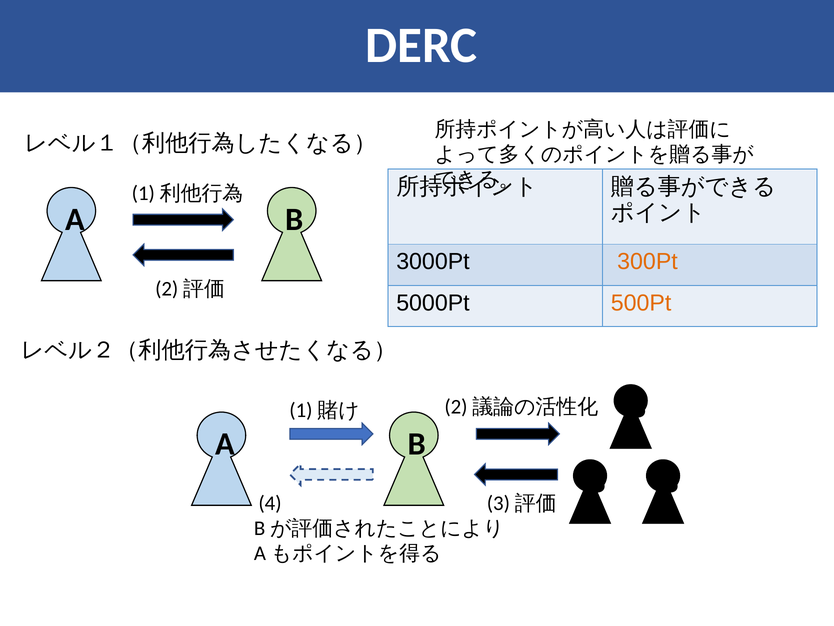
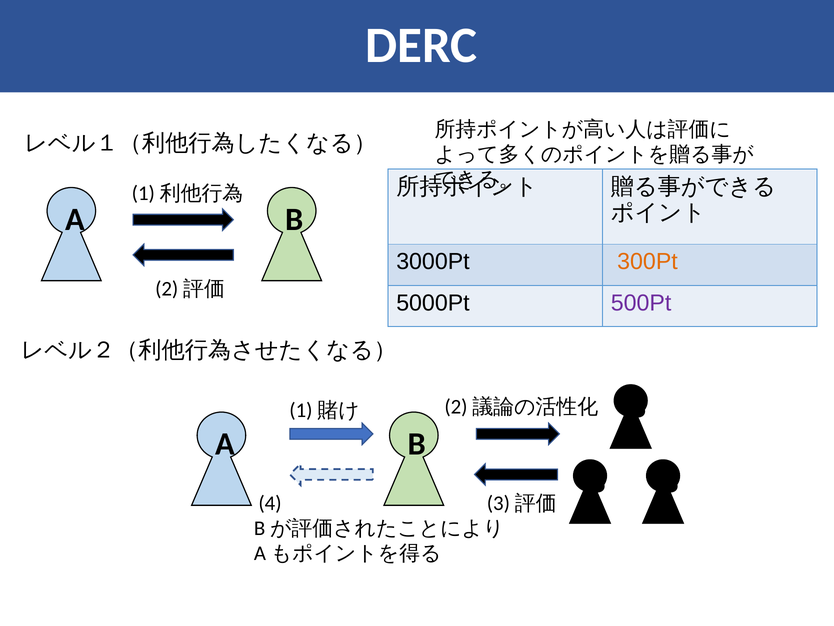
500Pt colour: orange -> purple
